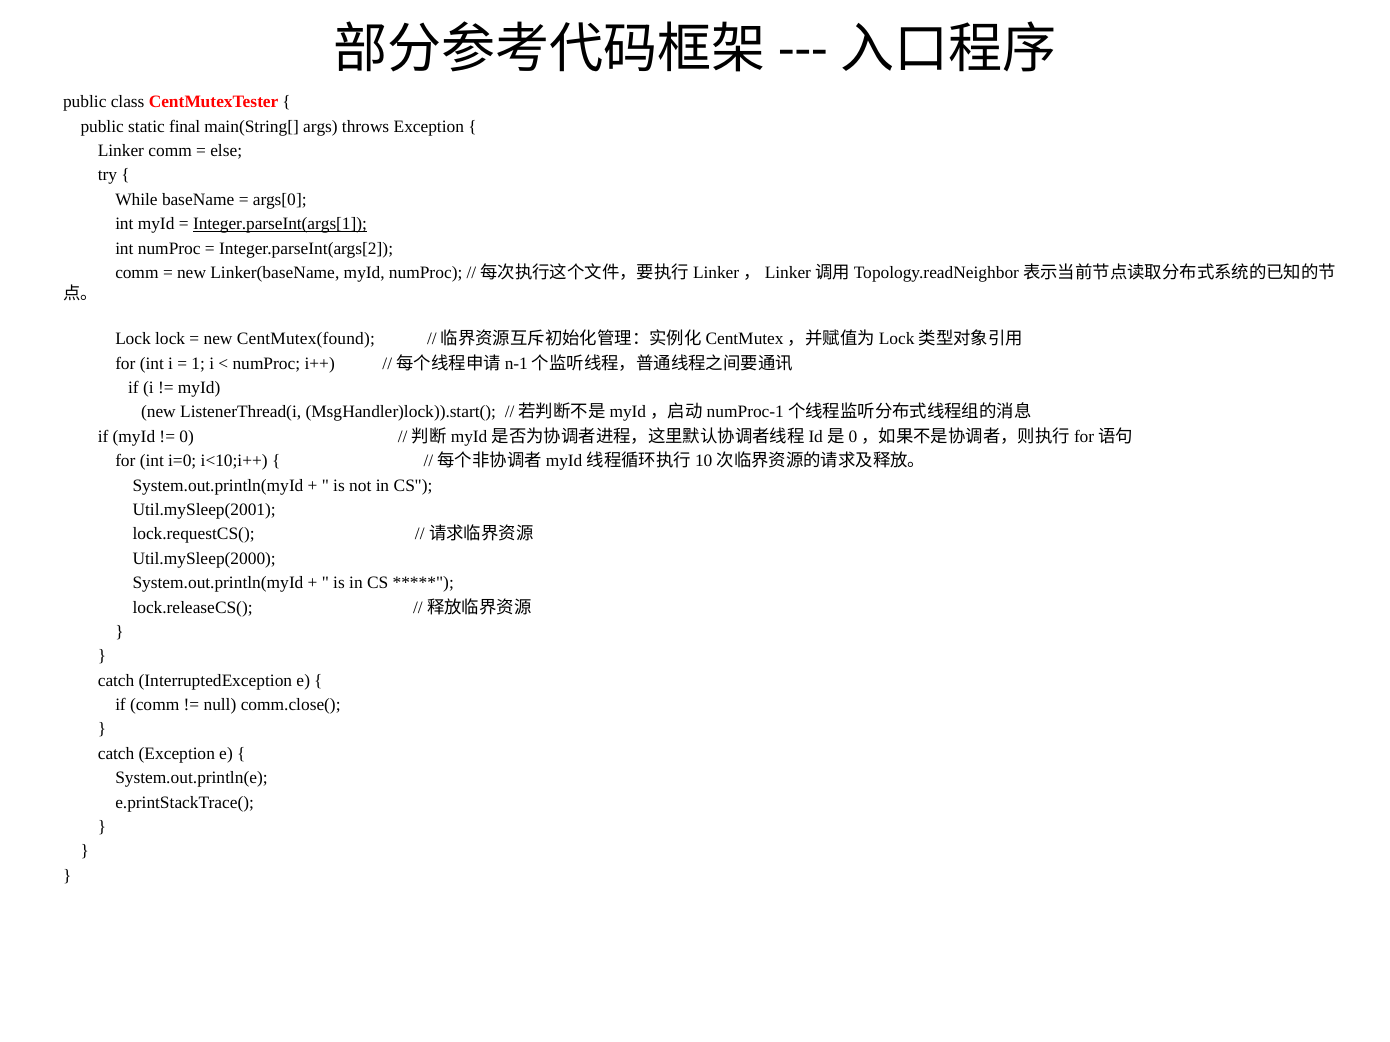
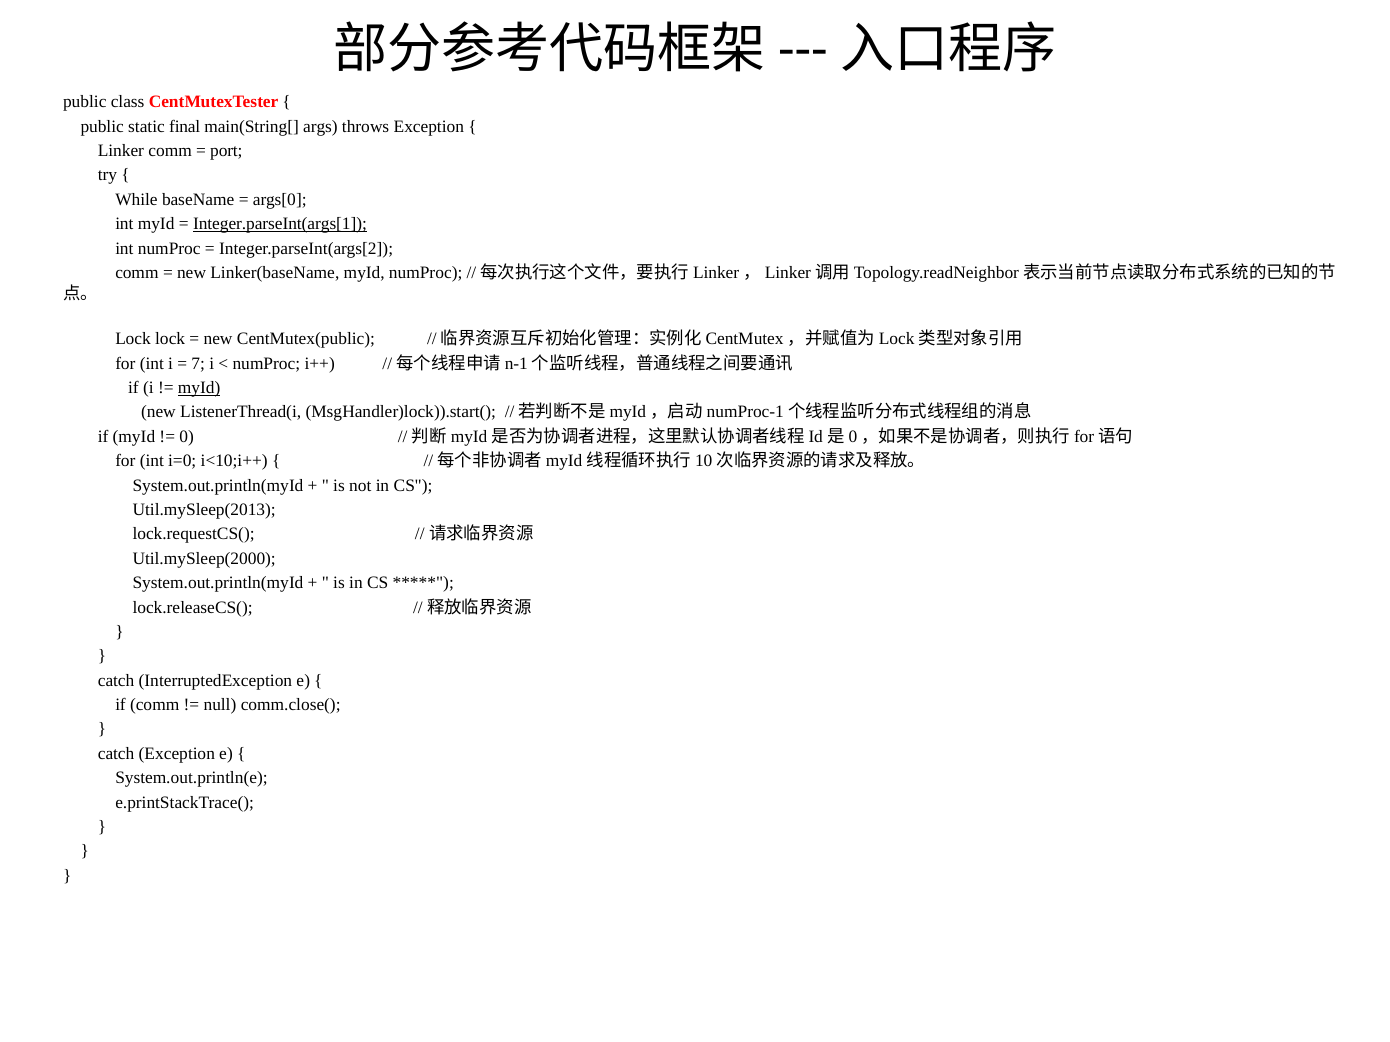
else: else -> port
CentMutex(found: CentMutex(found -> CentMutex(public
1: 1 -> 7
myId at (199, 388) underline: none -> present
Util.mySleep(2001: Util.mySleep(2001 -> Util.mySleep(2013
